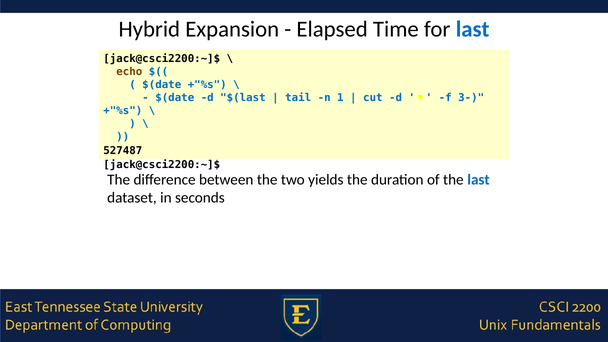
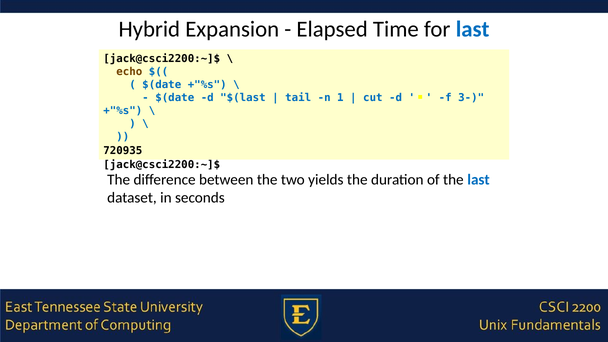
527487: 527487 -> 720935
